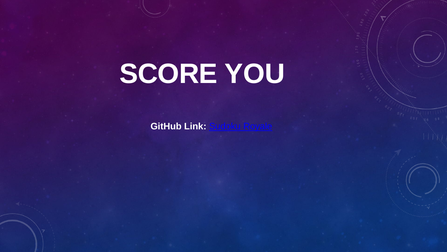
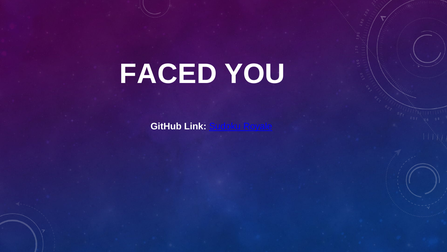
SCORE: SCORE -> FACED
